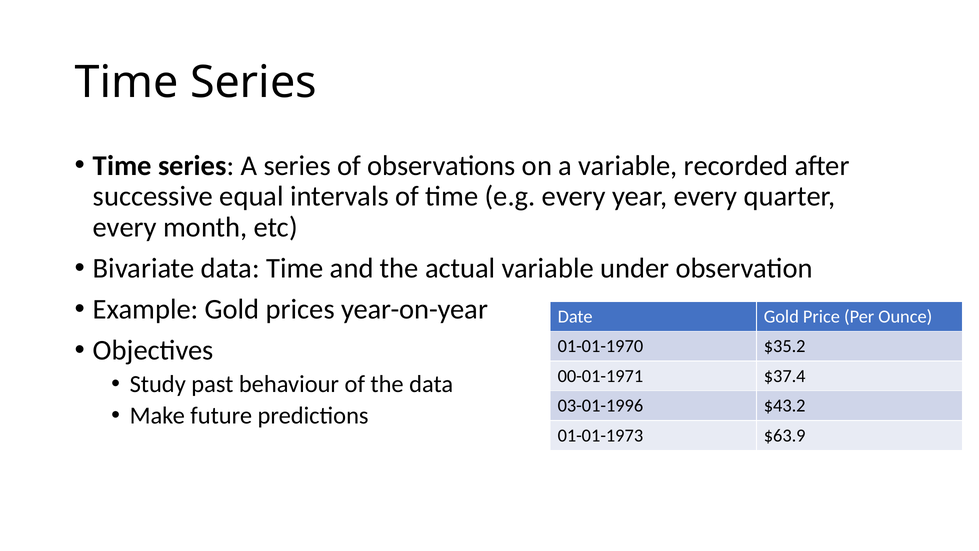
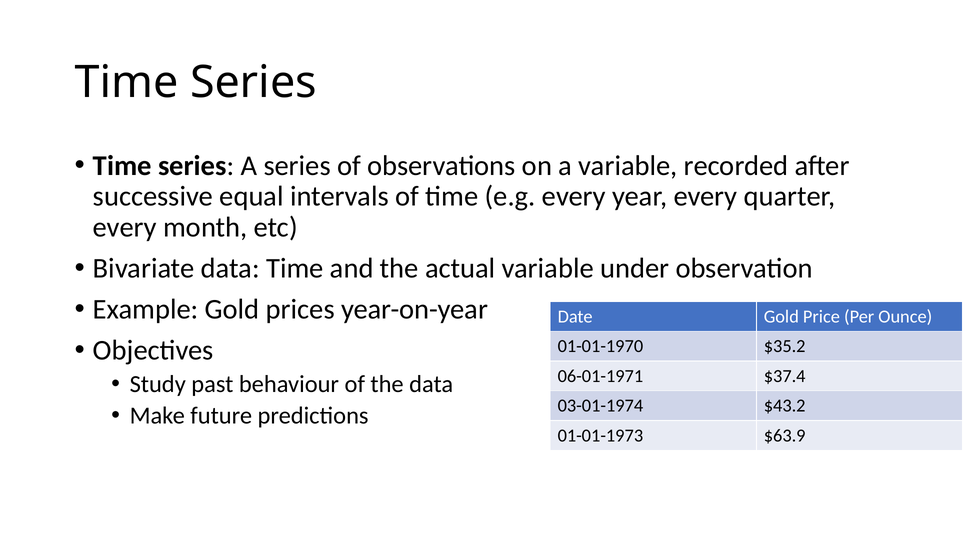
00-01-1971: 00-01-1971 -> 06-01-1971
03-01-1996: 03-01-1996 -> 03-01-1974
